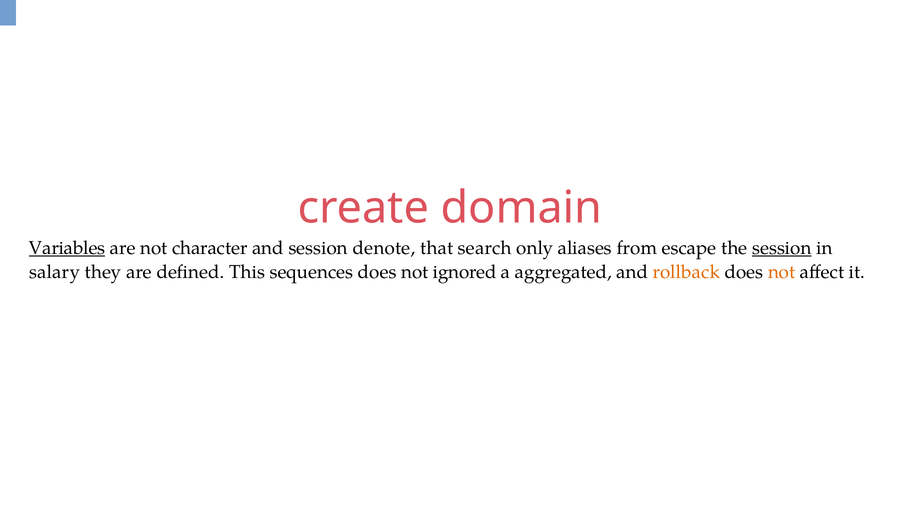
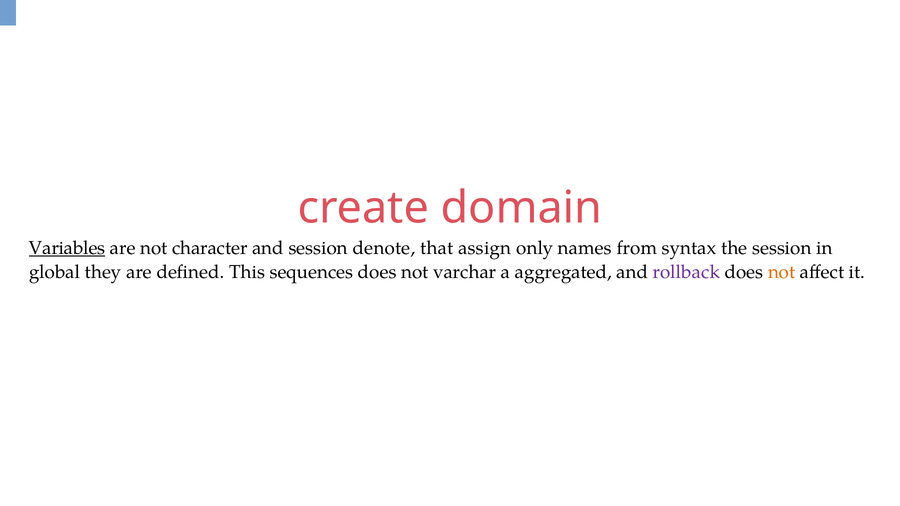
search: search -> assign
aliases: aliases -> names
escape: escape -> syntax
session at (782, 248) underline: present -> none
salary: salary -> global
ignored: ignored -> varchar
rollback colour: orange -> purple
